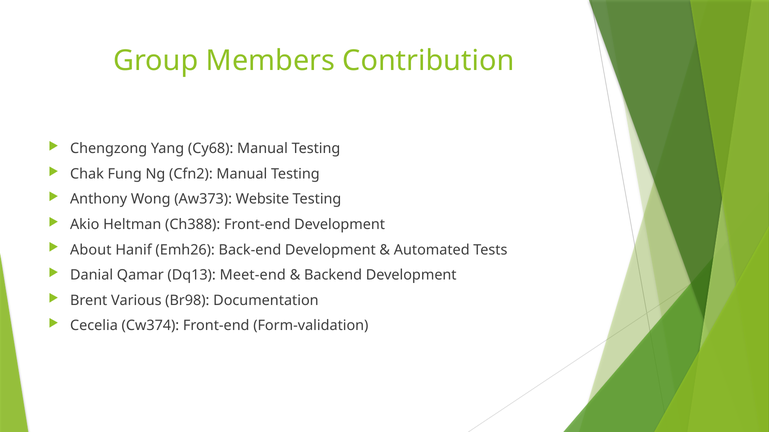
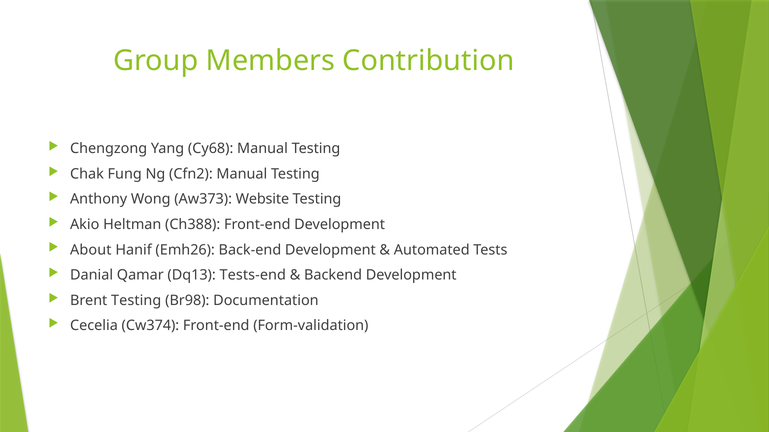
Meet-end: Meet-end -> Tests-end
Brent Various: Various -> Testing
